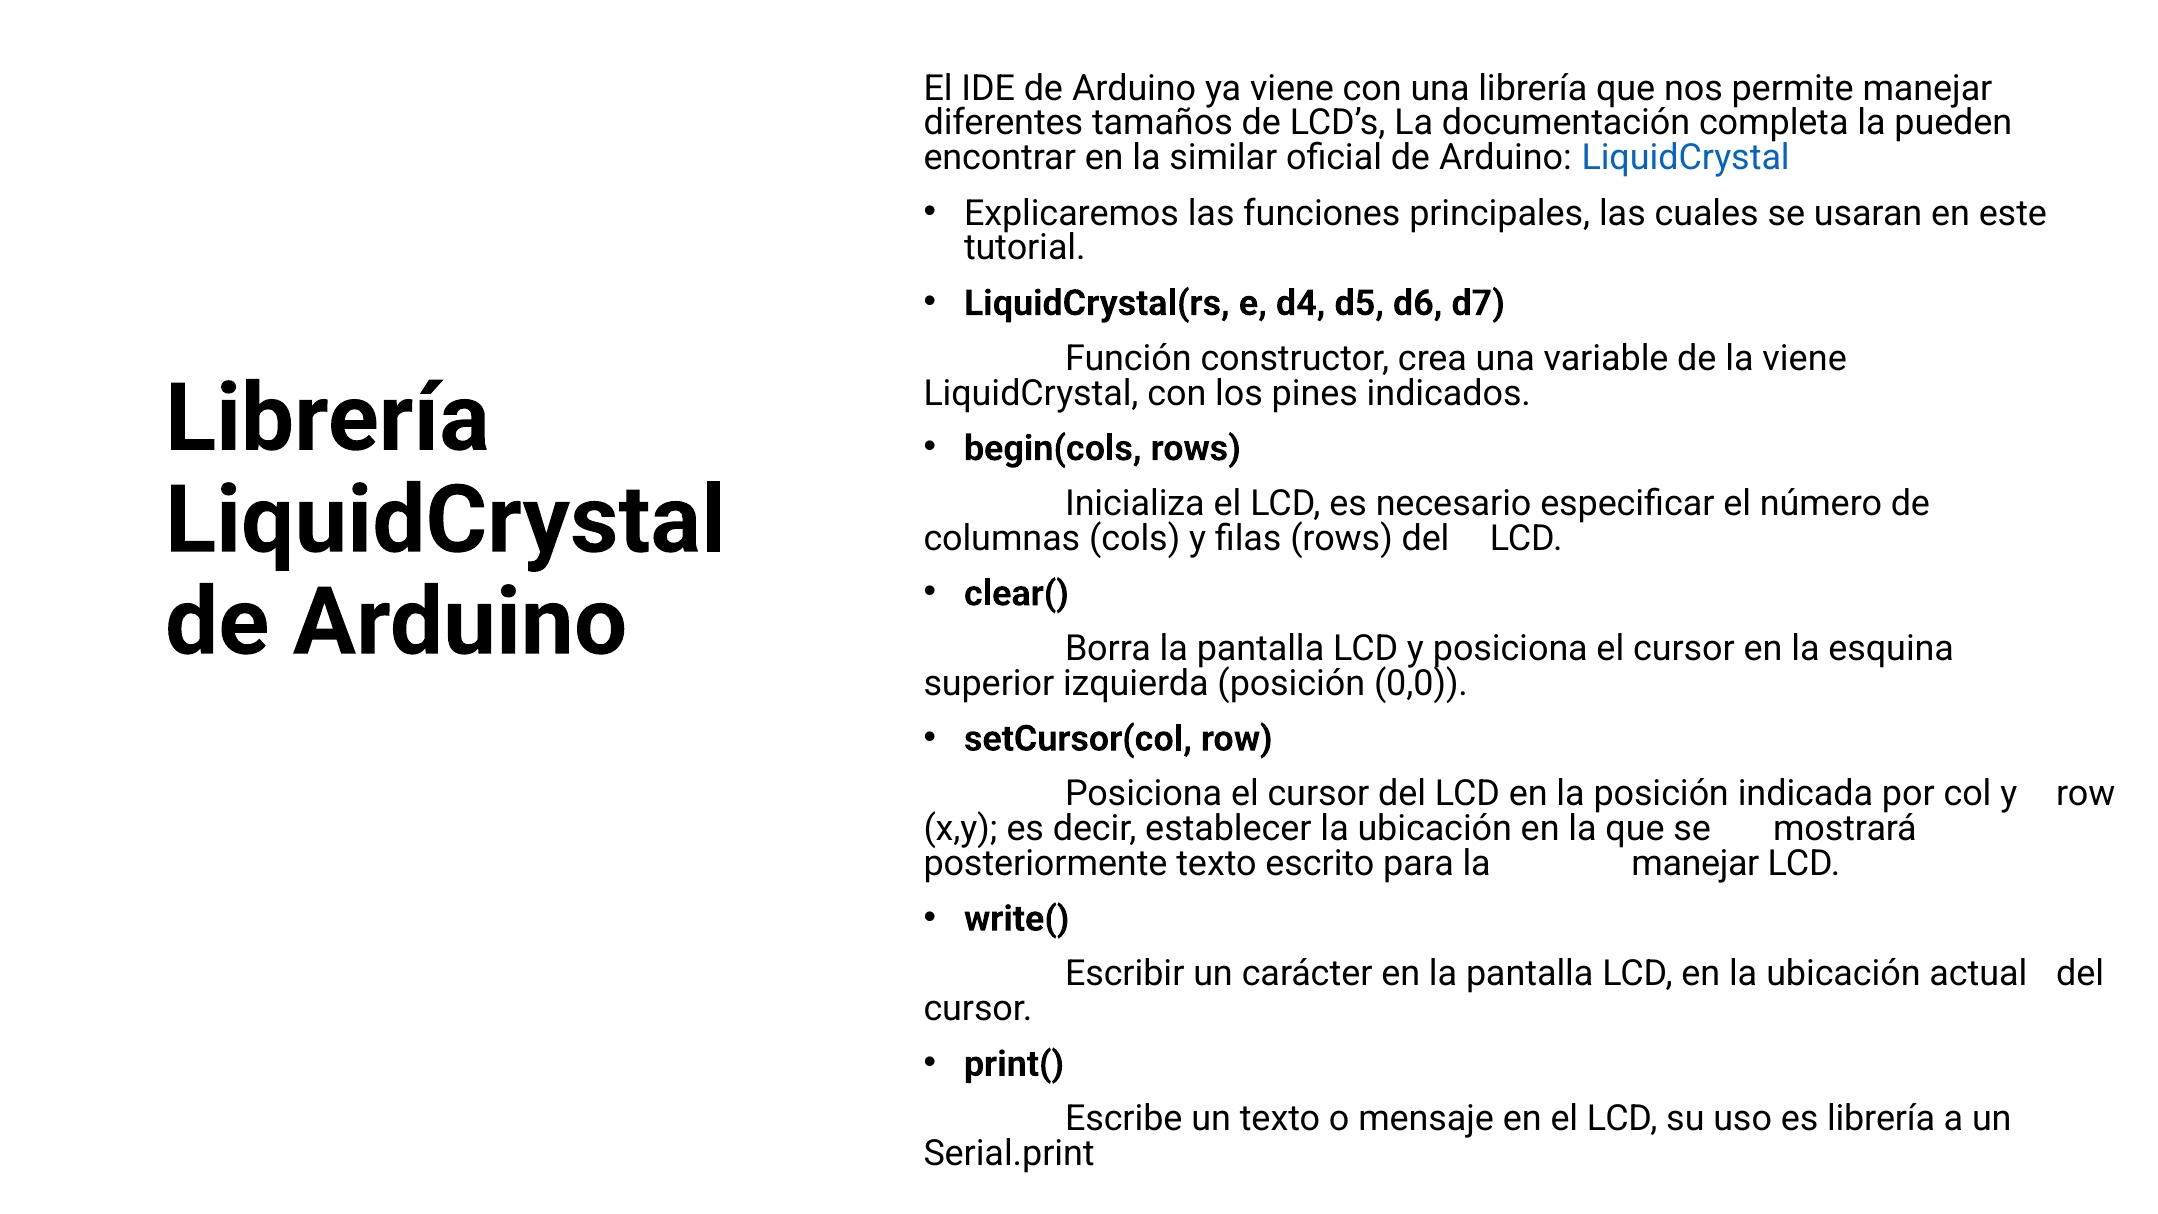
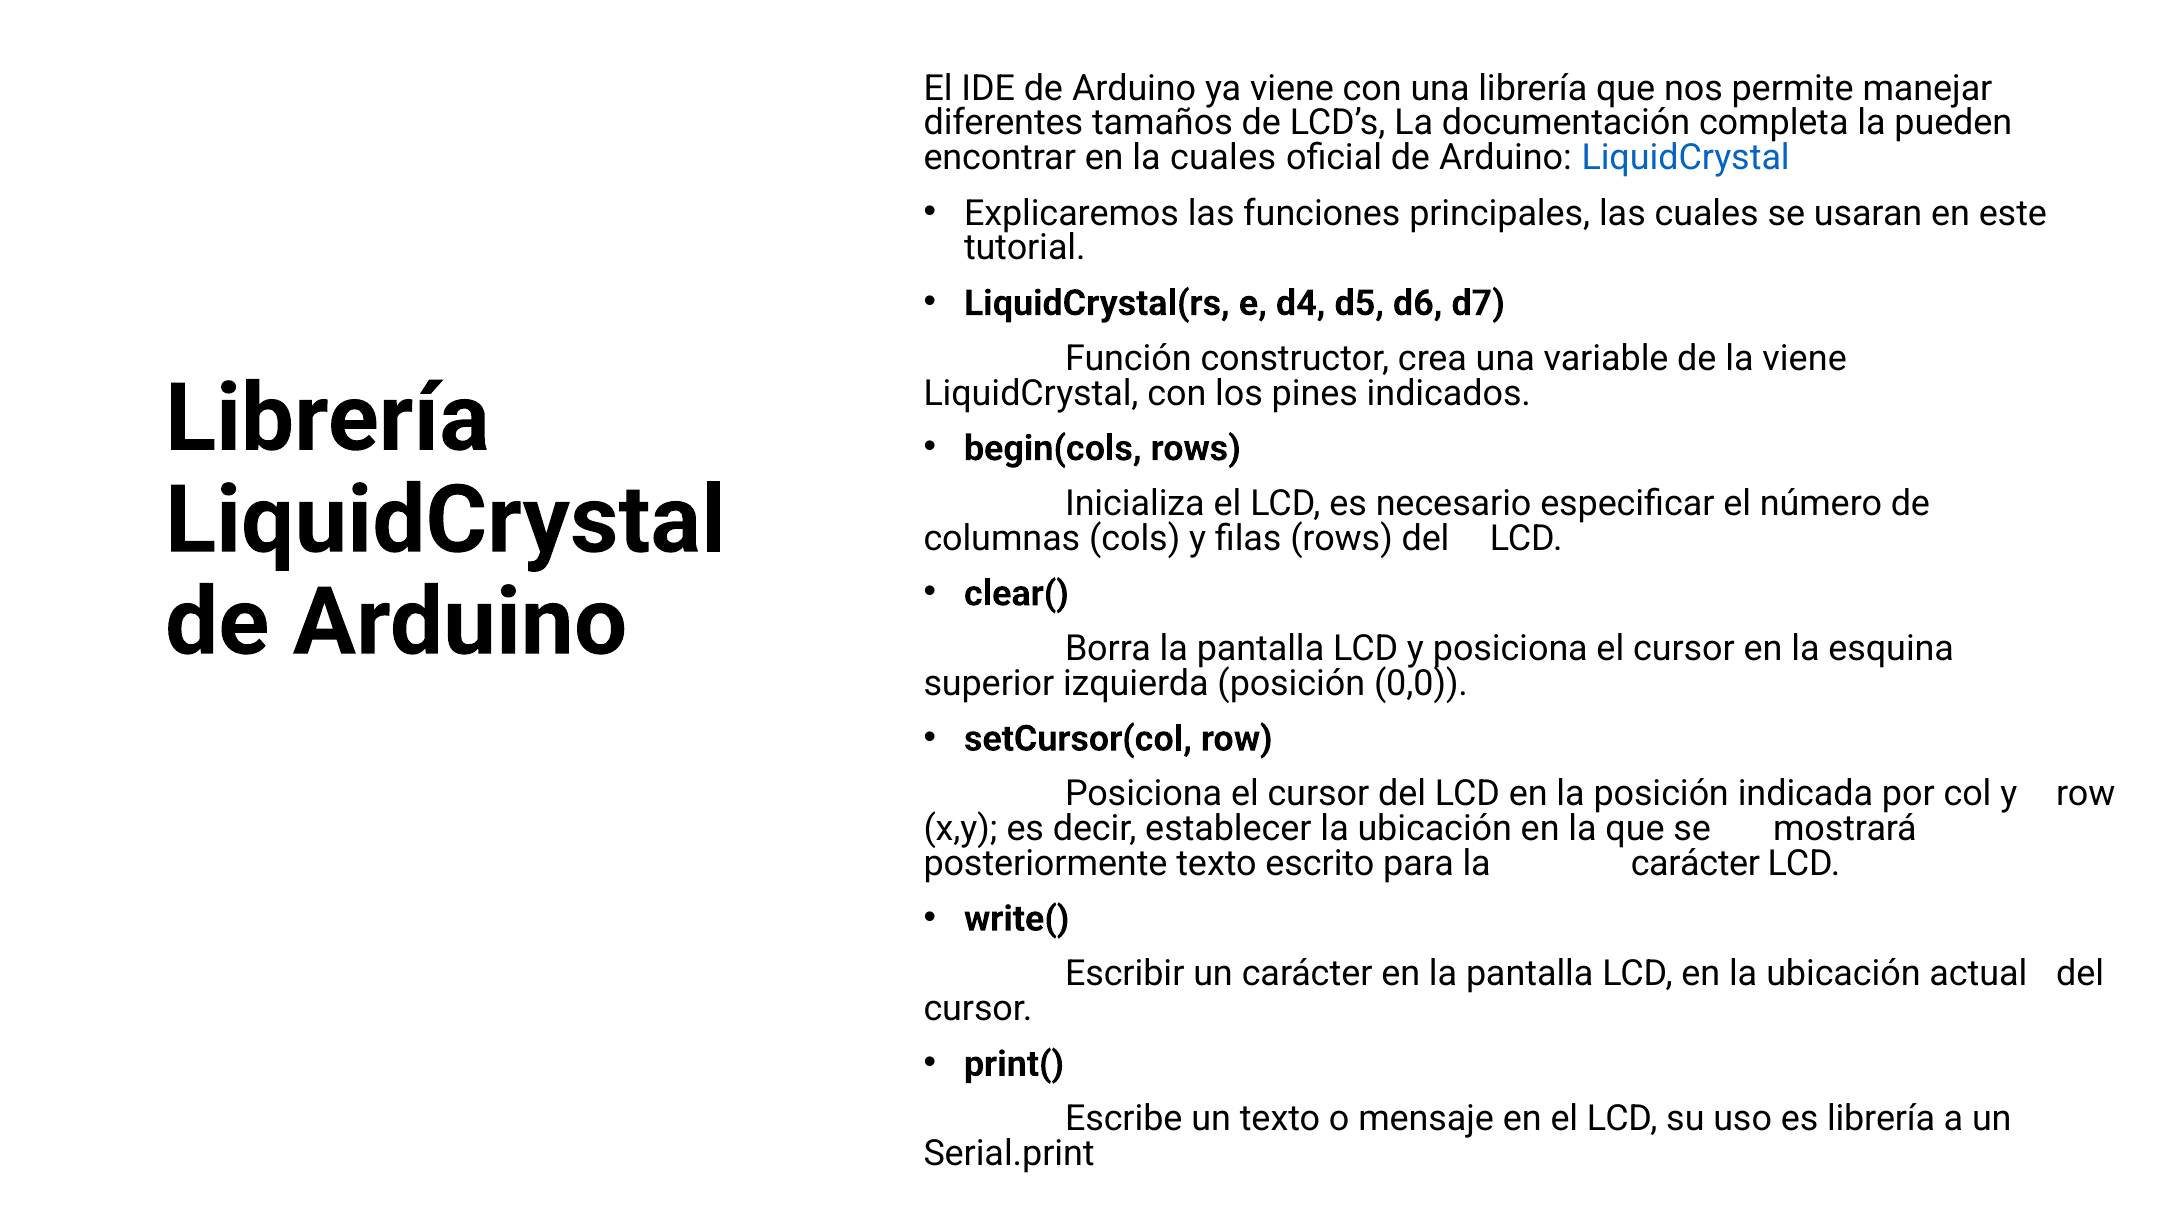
la similar: similar -> cuales
la manejar: manejar -> carácter
